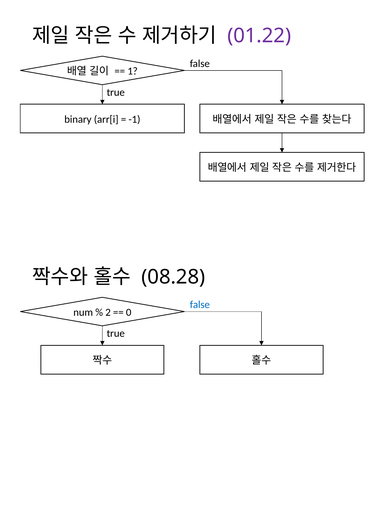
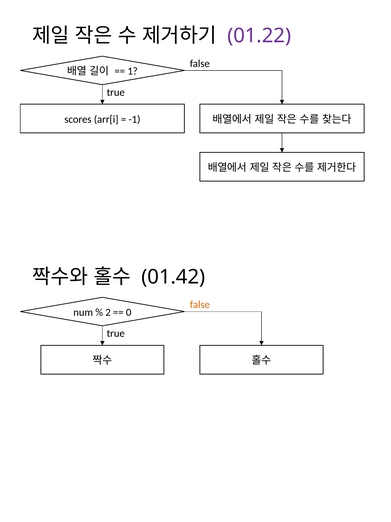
binary: binary -> scores
08.28: 08.28 -> 01.42
false at (200, 304) colour: blue -> orange
